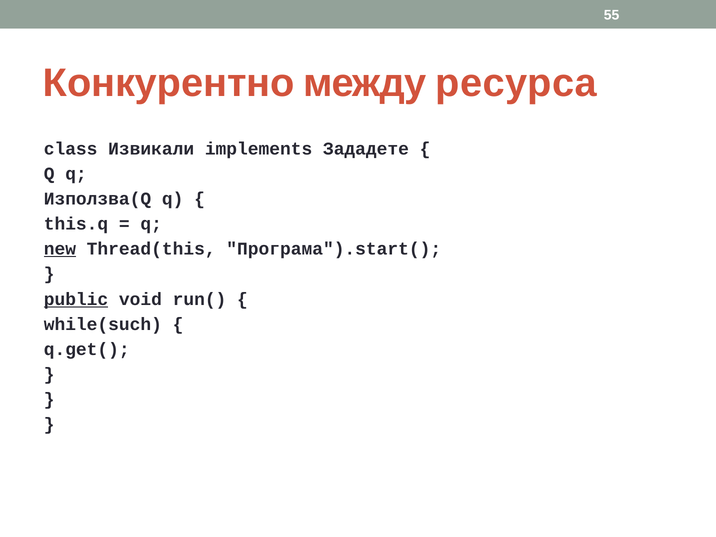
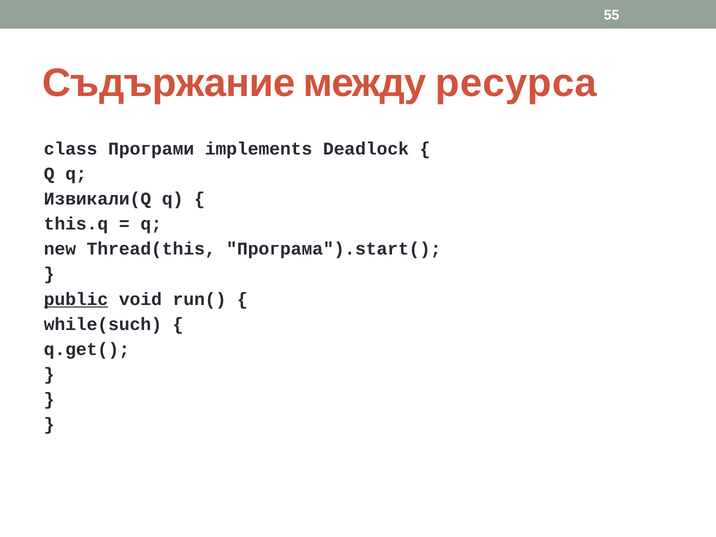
Конкурентно: Конкурентно -> Съдържание
Извикали: Извикали -> Програми
Зададете: Зададете -> Deadlock
Използва(Q: Използва(Q -> Извикали(Q
new underline: present -> none
